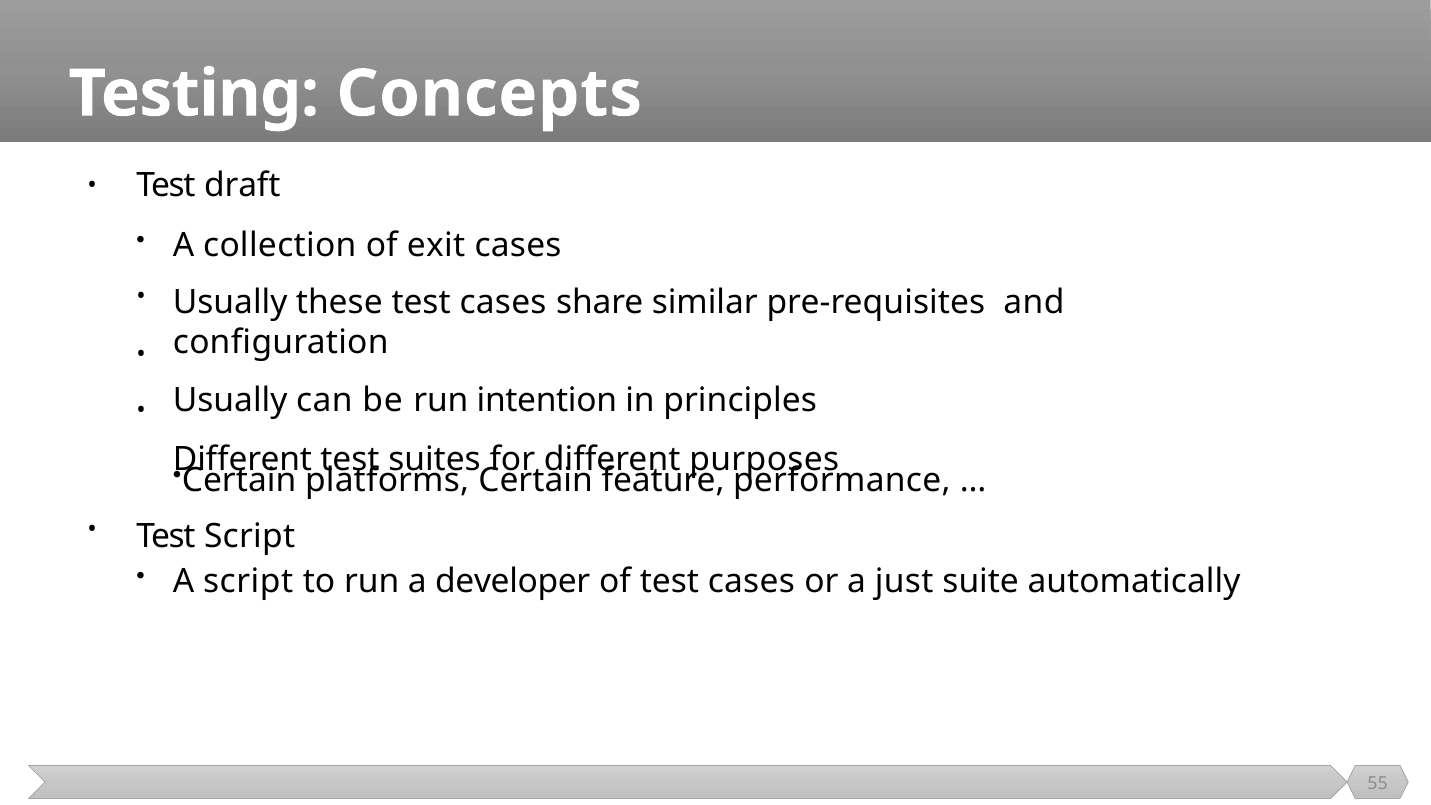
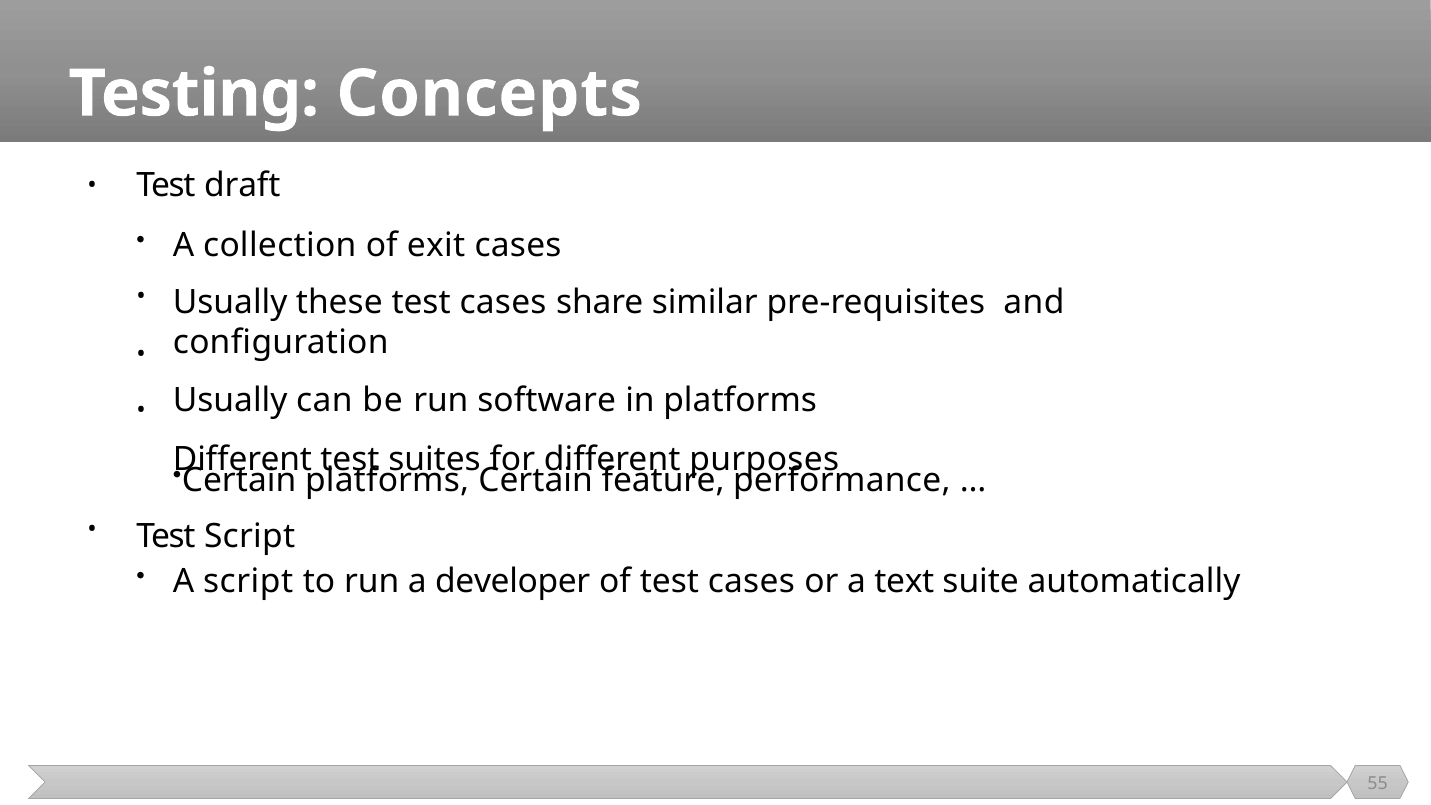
intention: intention -> software
in principles: principles -> platforms
just: just -> text
